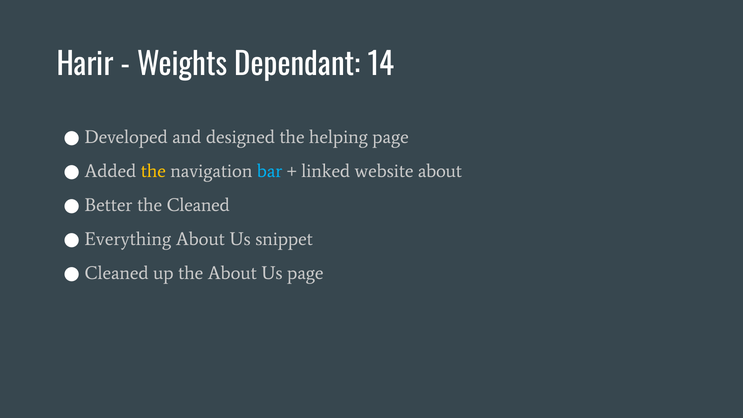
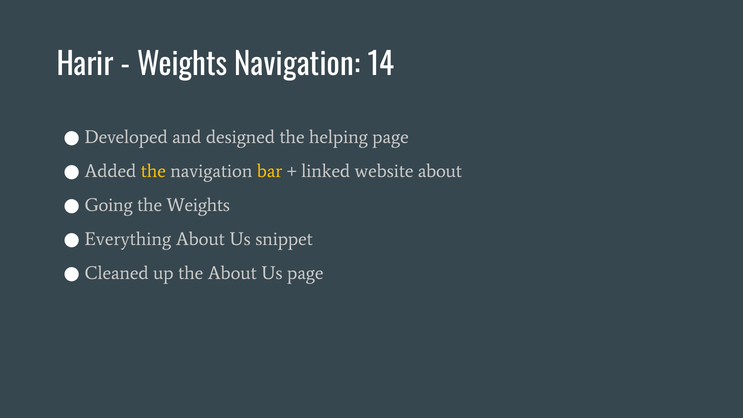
Weights Dependant: Dependant -> Navigation
bar colour: light blue -> yellow
Better: Better -> Going
the Cleaned: Cleaned -> Weights
